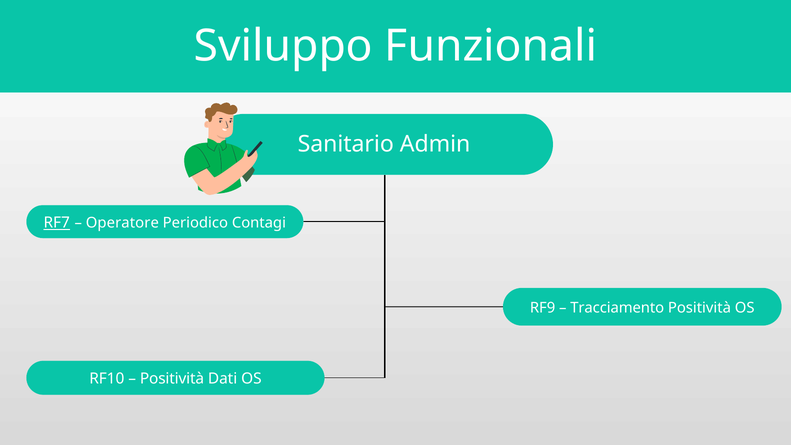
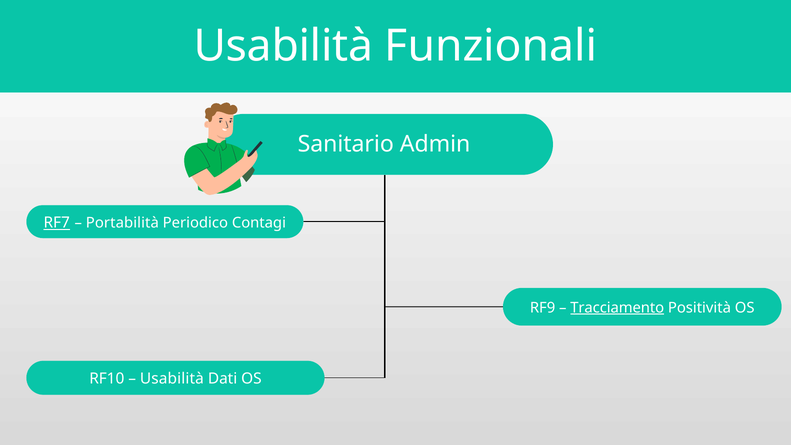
Sviluppo at (283, 46): Sviluppo -> Usabilità
Operatore: Operatore -> Portabilità
Tracciamento underline: none -> present
Positività at (172, 379): Positività -> Usabilità
